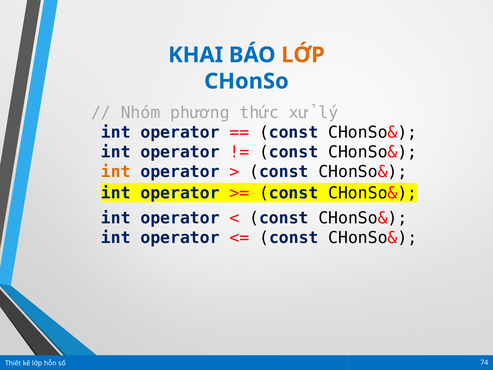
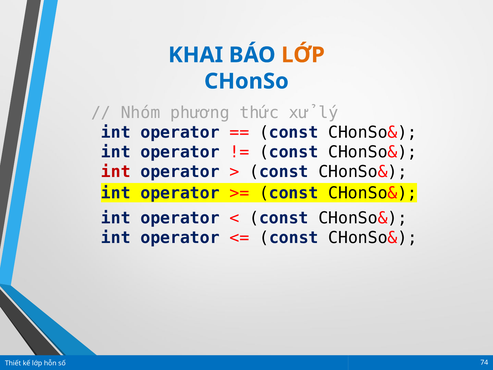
int at (116, 172) colour: orange -> red
